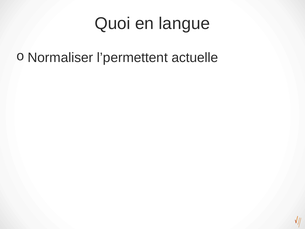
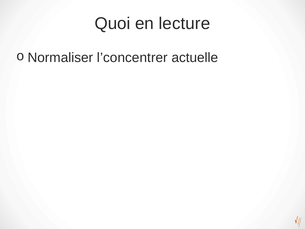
langue: langue -> lecture
l’permettent: l’permettent -> l’concentrer
